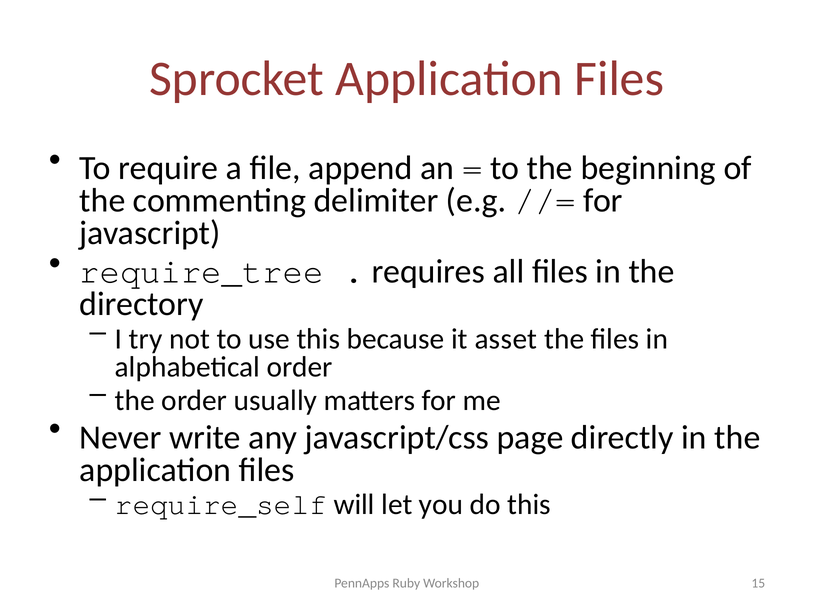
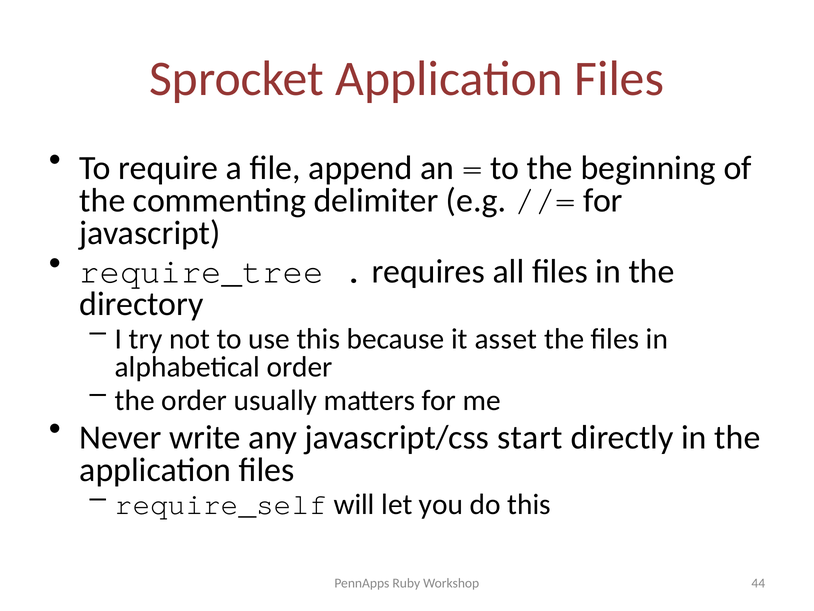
page: page -> start
15: 15 -> 44
